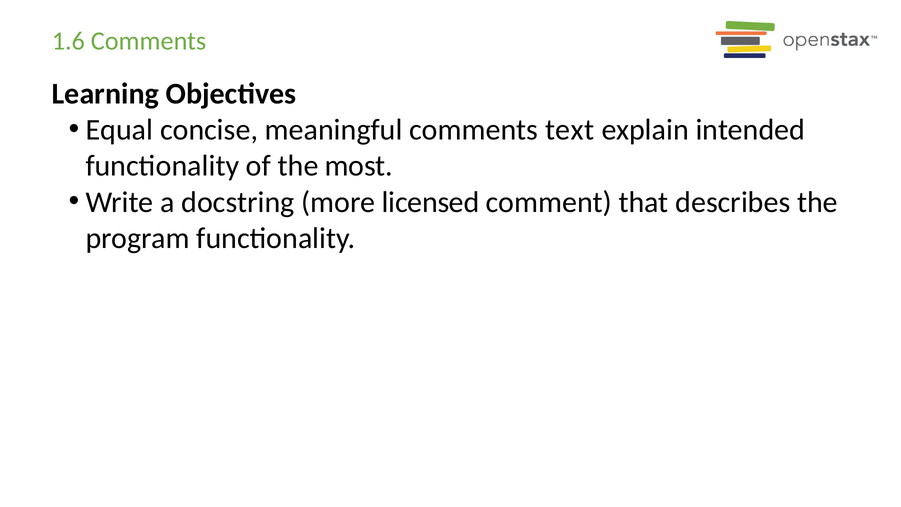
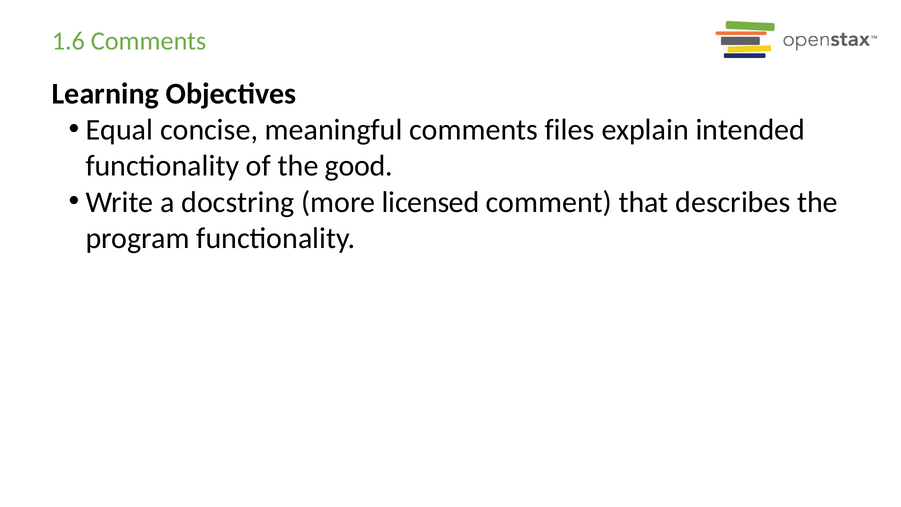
text: text -> files
most: most -> good
